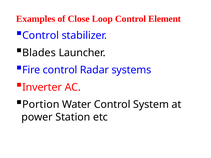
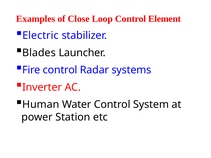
Control at (41, 36): Control -> Electric
Portion: Portion -> Human
